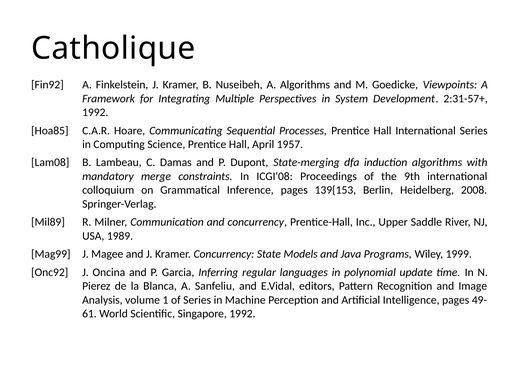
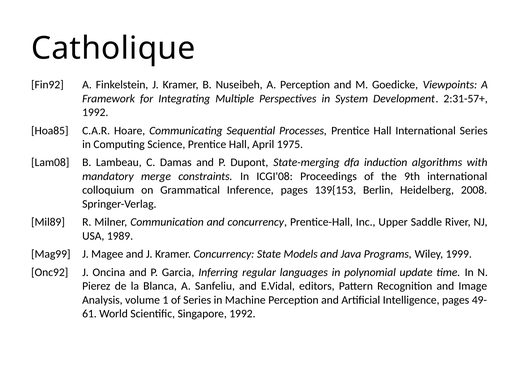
A Algorithms: Algorithms -> Perception
1957: 1957 -> 1975
